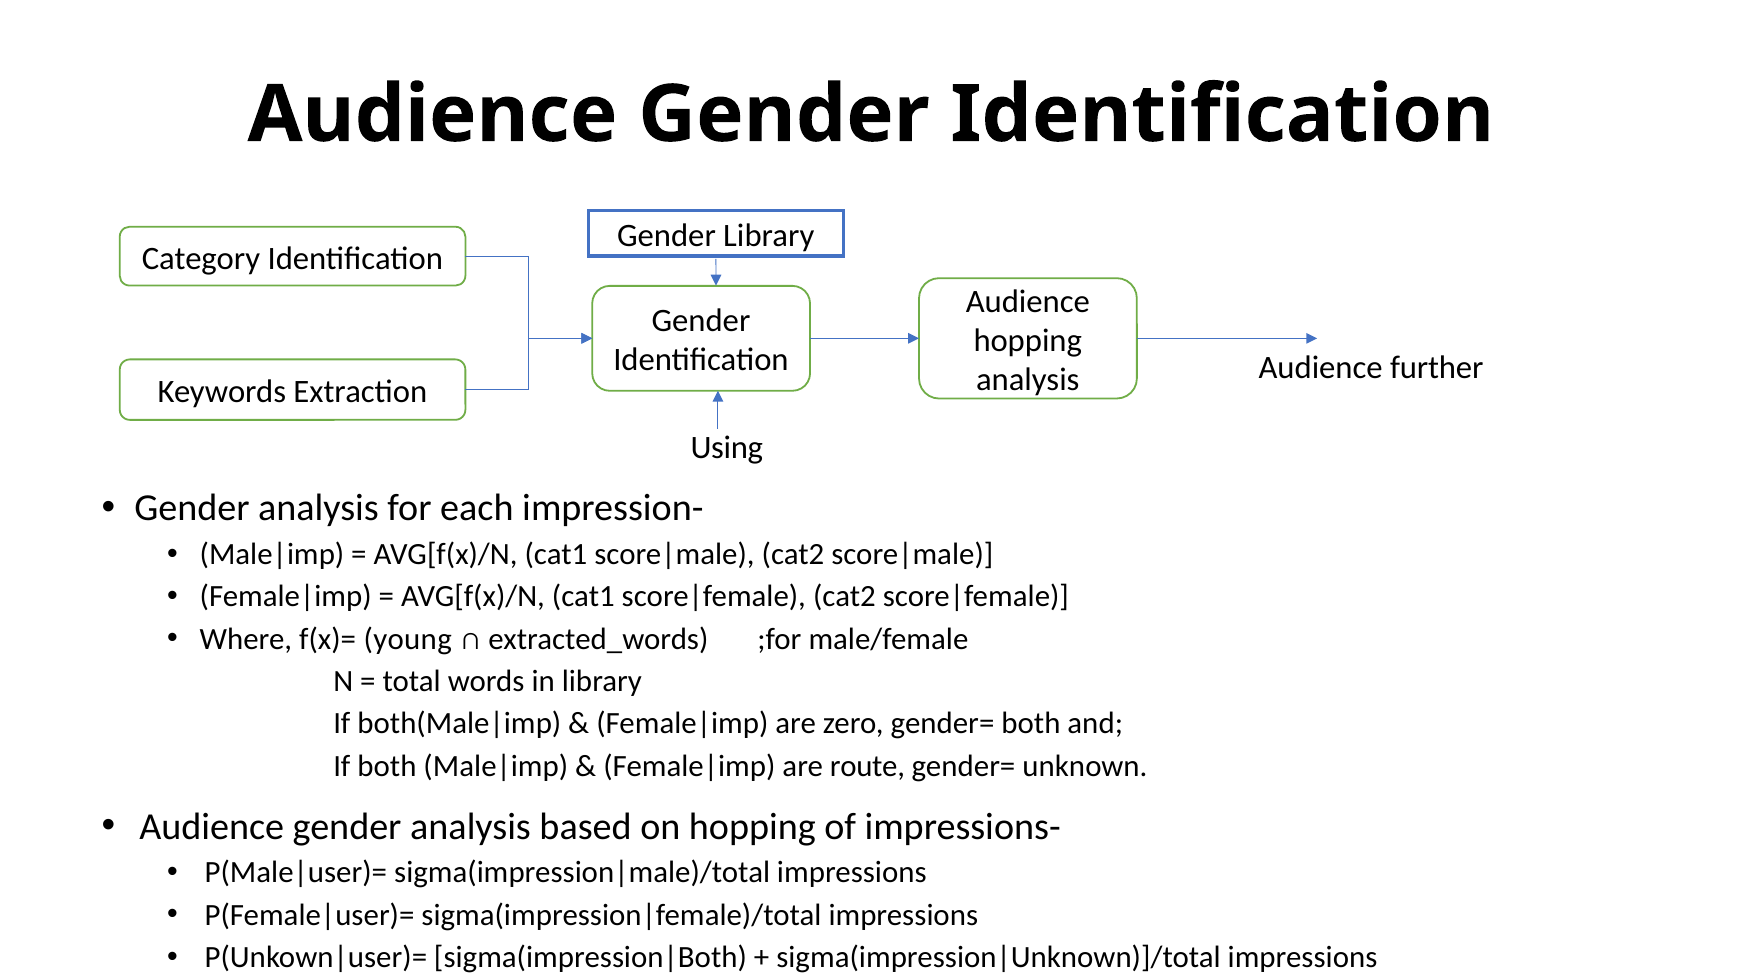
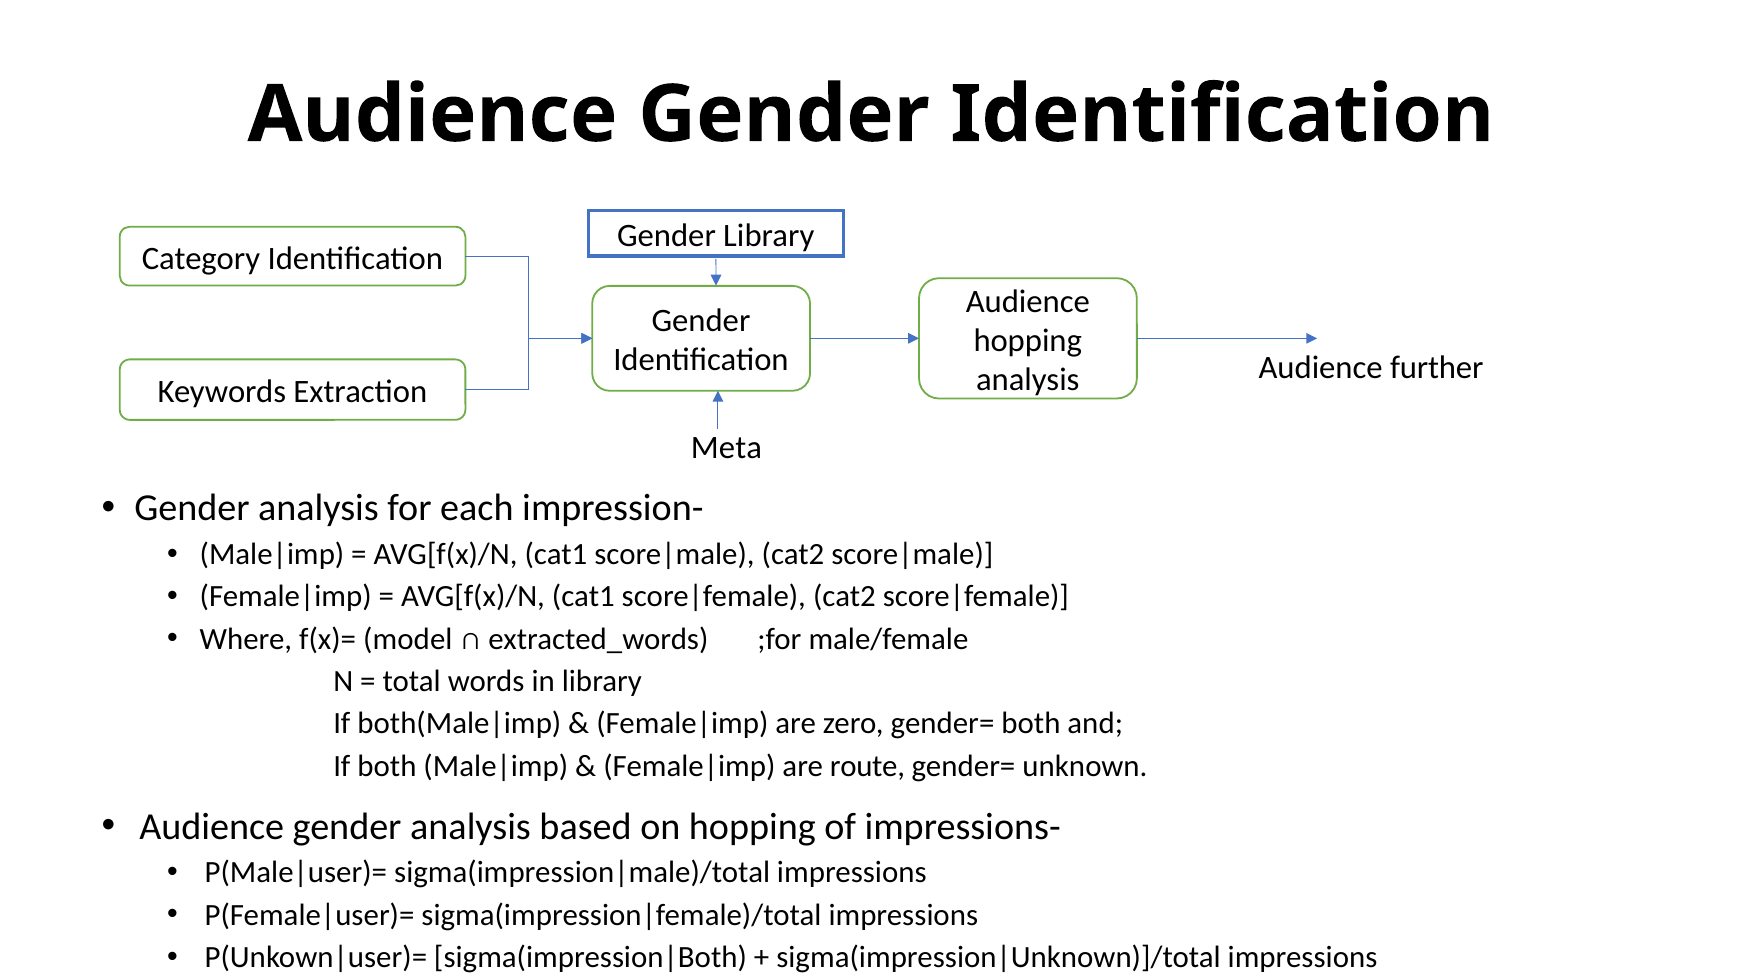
Using: Using -> Meta
young: young -> model
